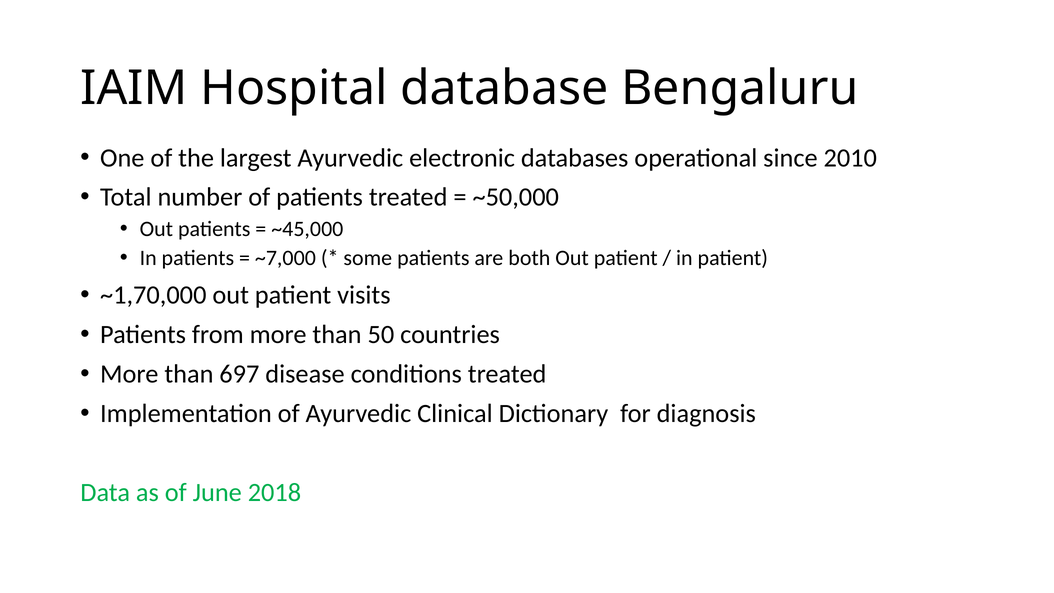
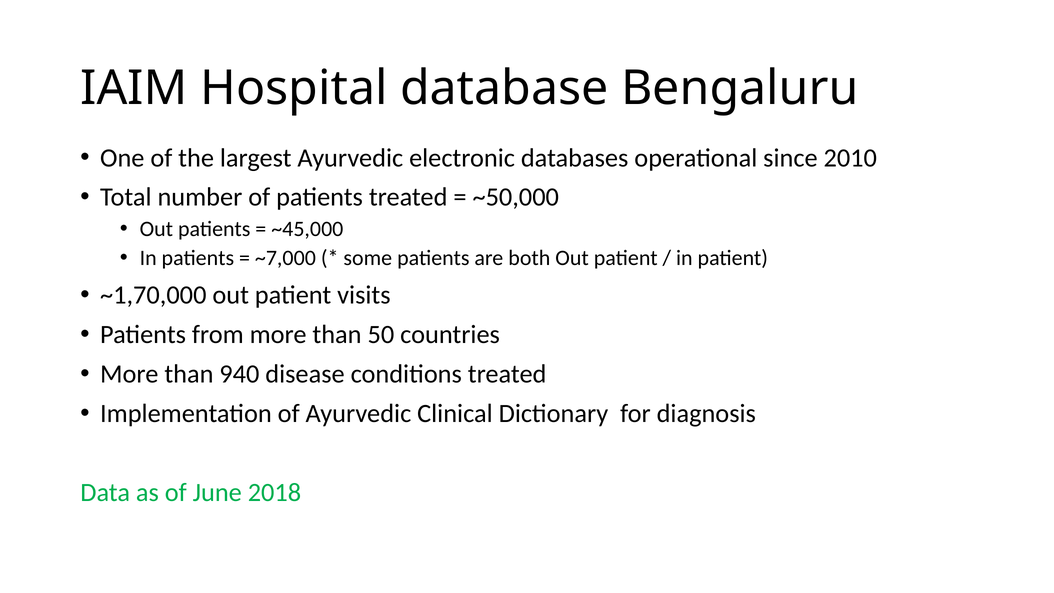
697: 697 -> 940
